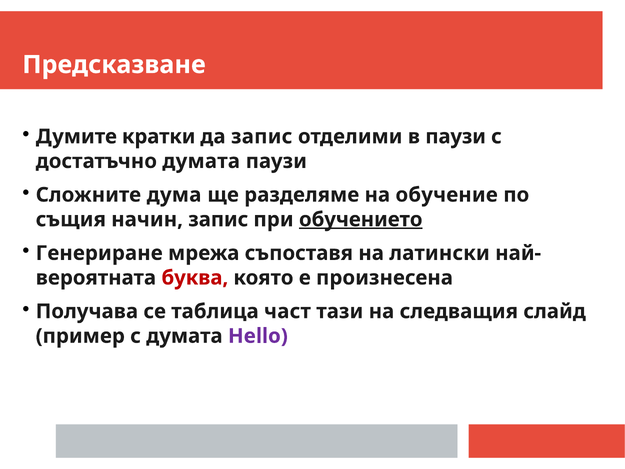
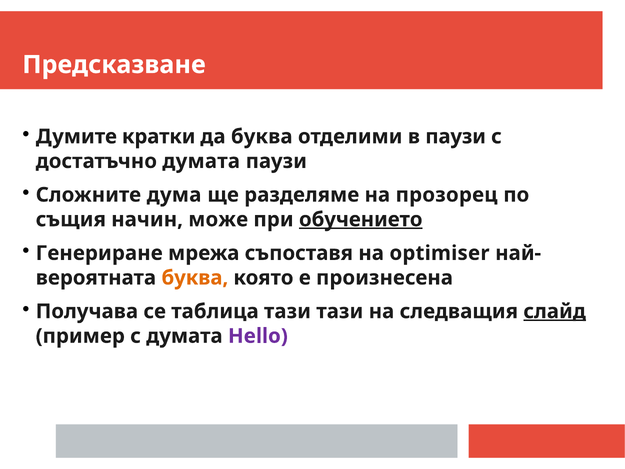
да запис: запис -> буква
обучение: обучение -> прозорец
начин запис: запис -> може
латински: латински -> optimiser
буква at (195, 278) colour: red -> orange
таблица част: част -> тази
слайд underline: none -> present
